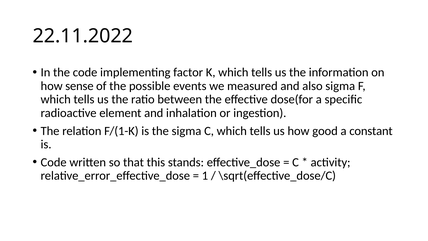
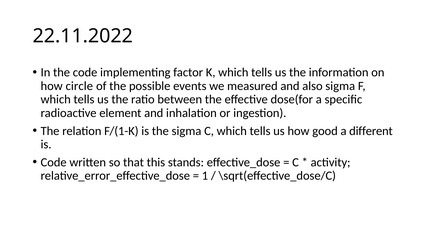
sense: sense -> circle
constant: constant -> different
